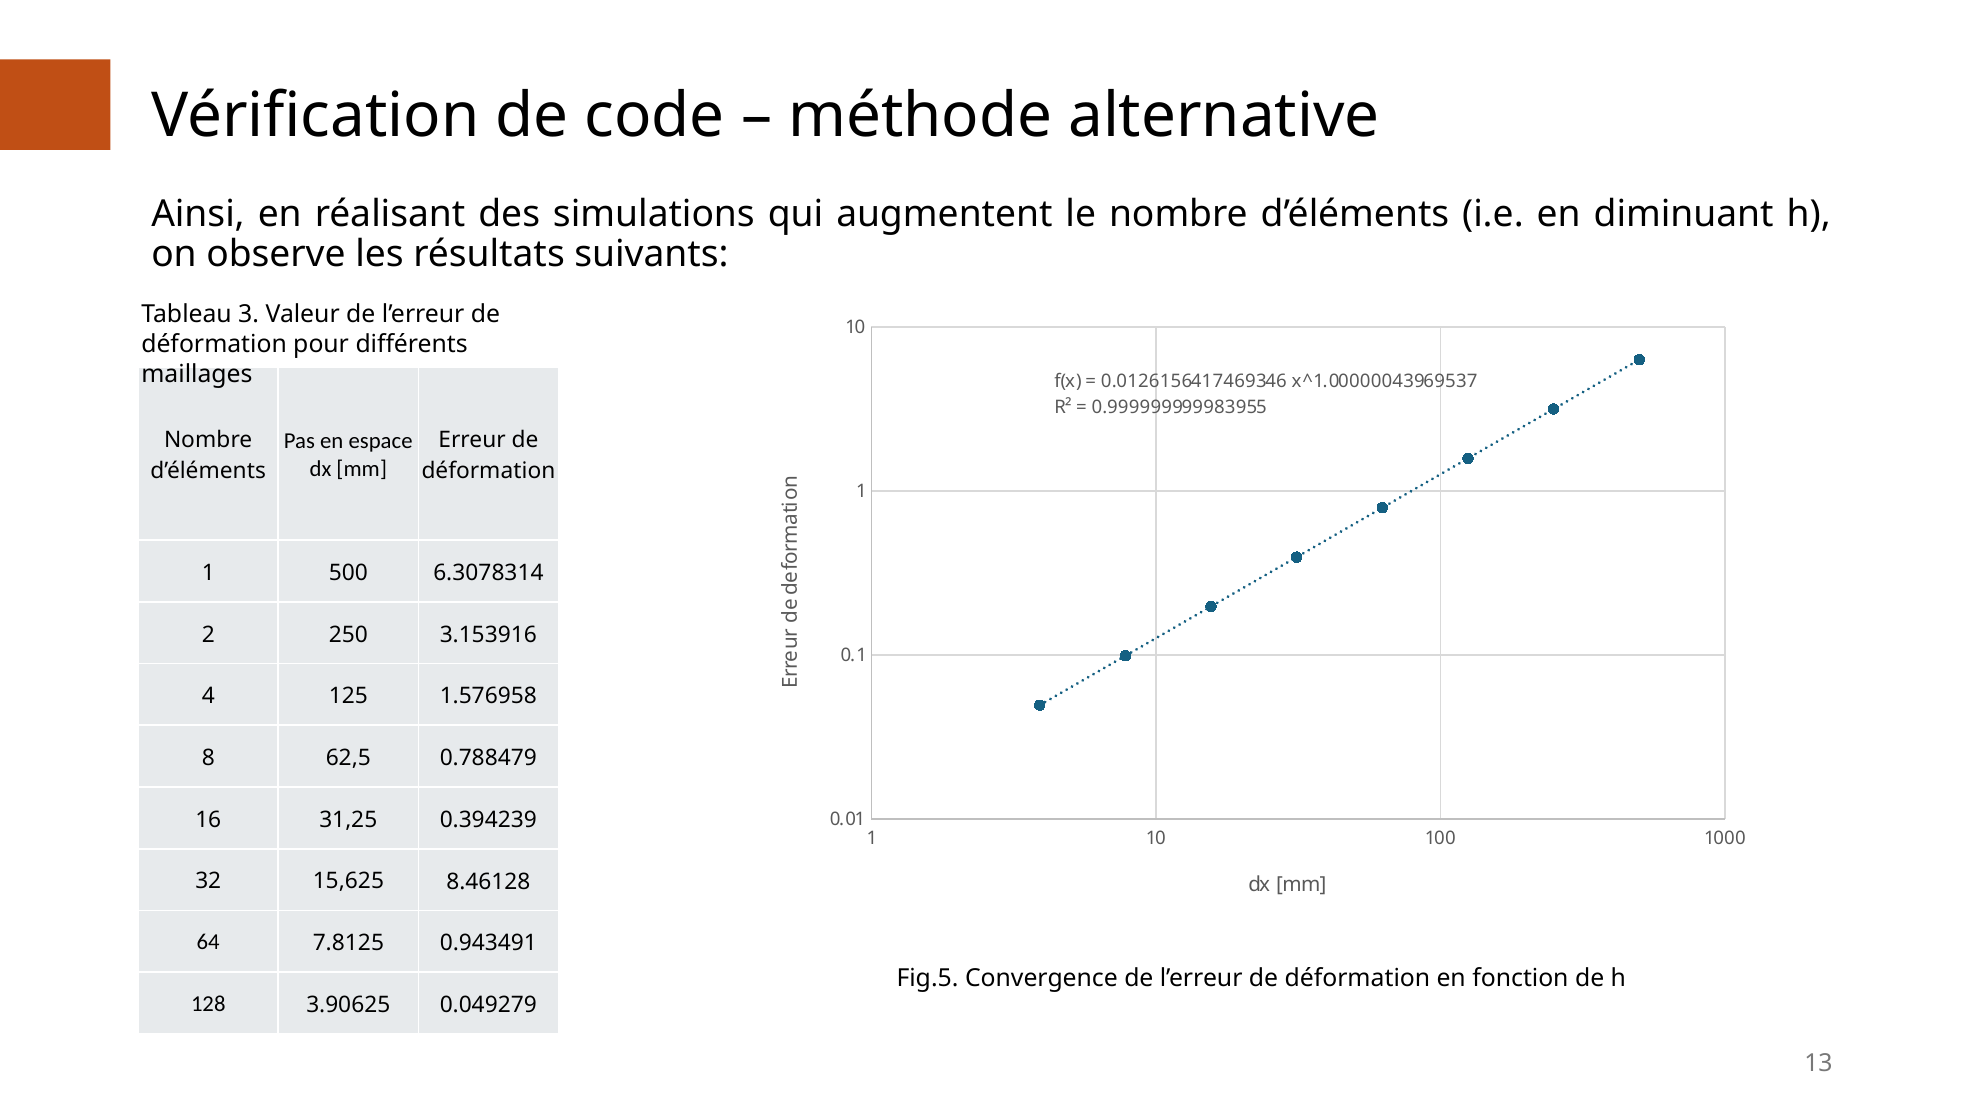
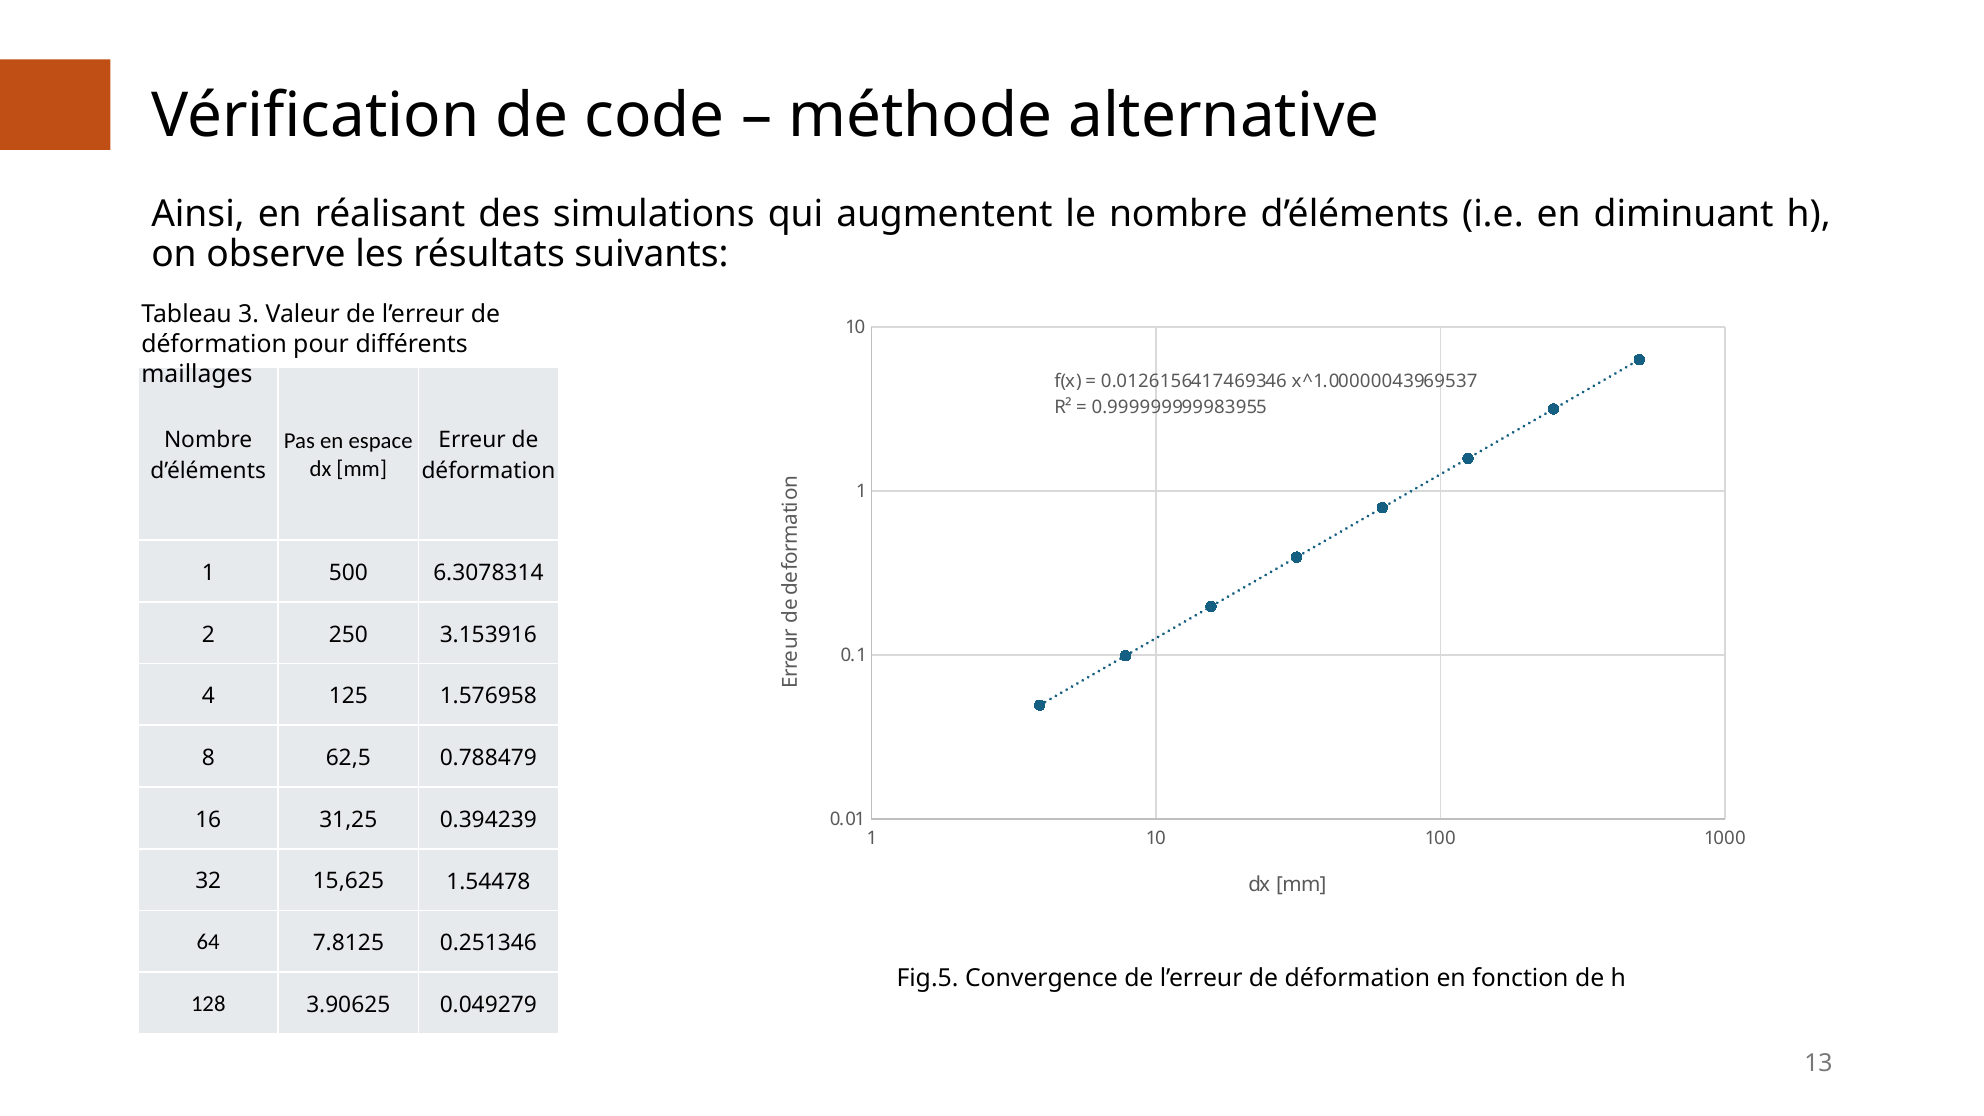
8.46128: 8.46128 -> 1.54478
0.943491: 0.943491 -> 0.251346
